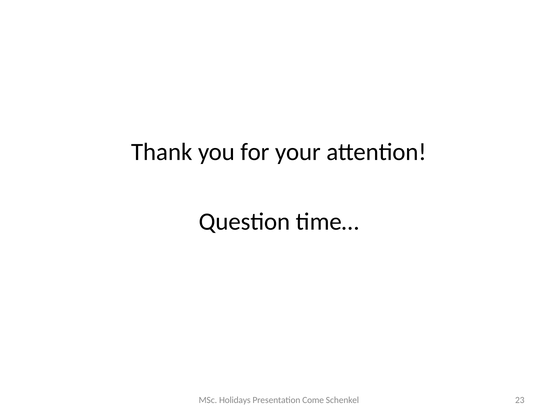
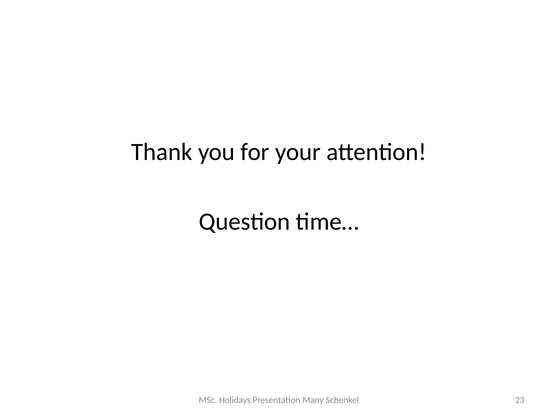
Come: Come -> Many
